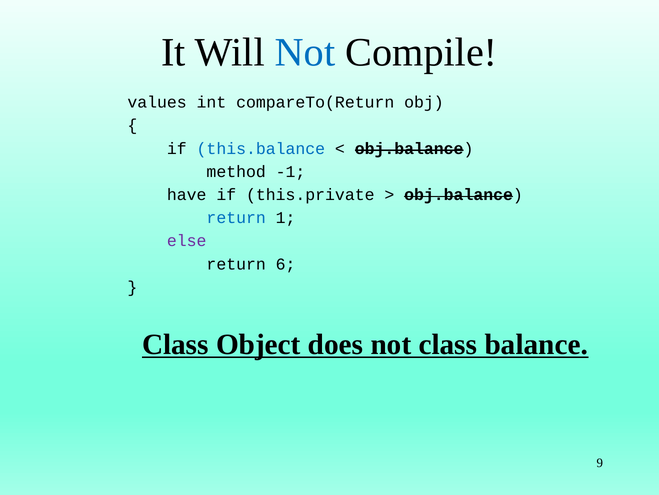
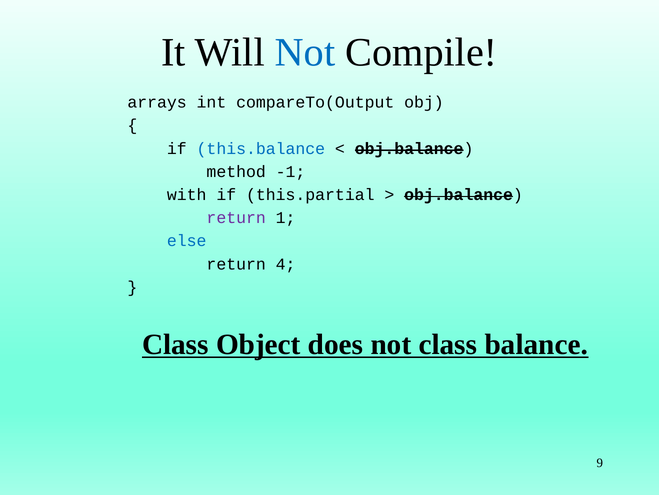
values: values -> arrays
compareTo(Return: compareTo(Return -> compareTo(Output
have: have -> with
this.private: this.private -> this.partial
return at (236, 218) colour: blue -> purple
else colour: purple -> blue
6: 6 -> 4
